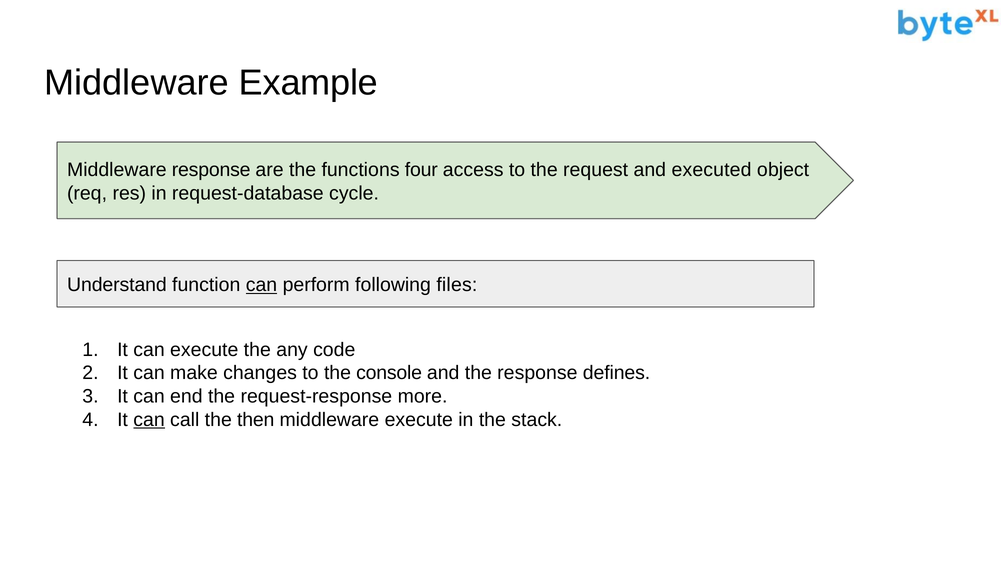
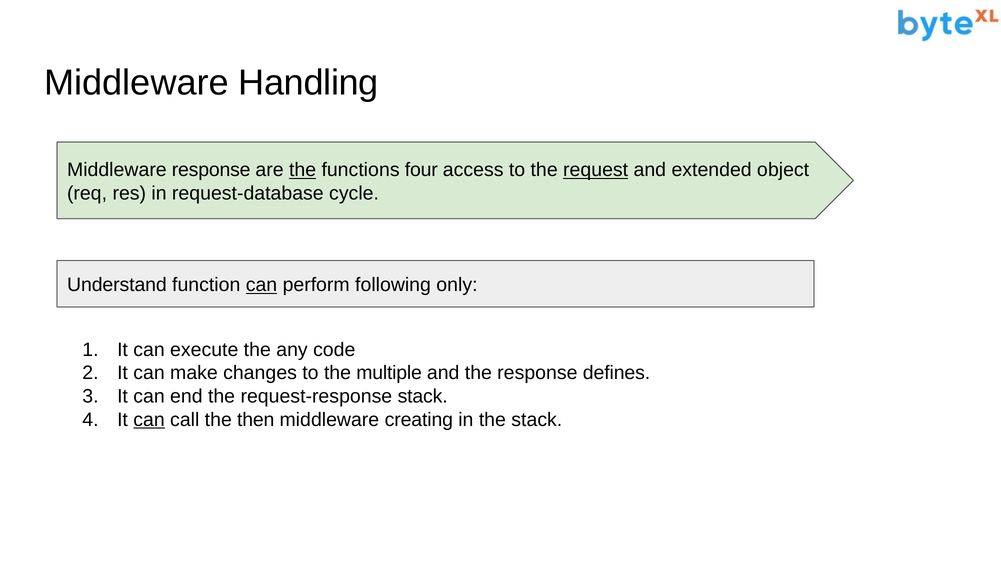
Example: Example -> Handling
the at (303, 170) underline: none -> present
request underline: none -> present
executed: executed -> extended
files: files -> only
console: console -> multiple
request-response more: more -> stack
middleware execute: execute -> creating
